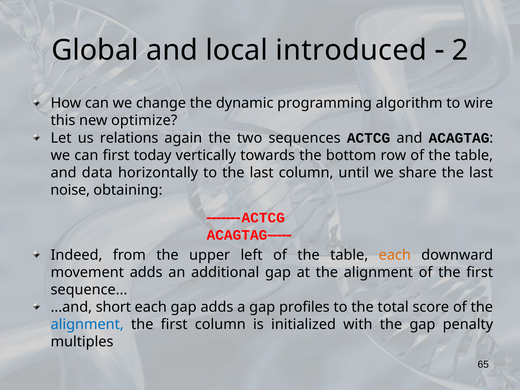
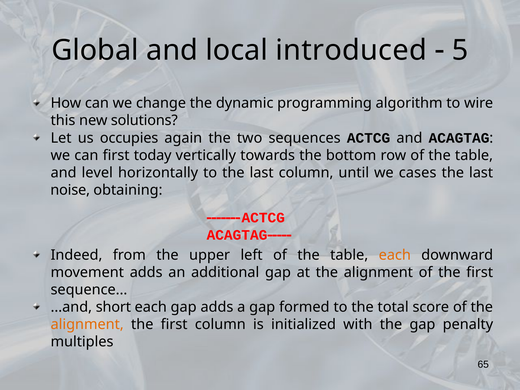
2: 2 -> 5
optimize: optimize -> solutions
relations: relations -> occupies
data: data -> level
share: share -> cases
profiles: profiles -> formed
alignment at (87, 324) colour: blue -> orange
